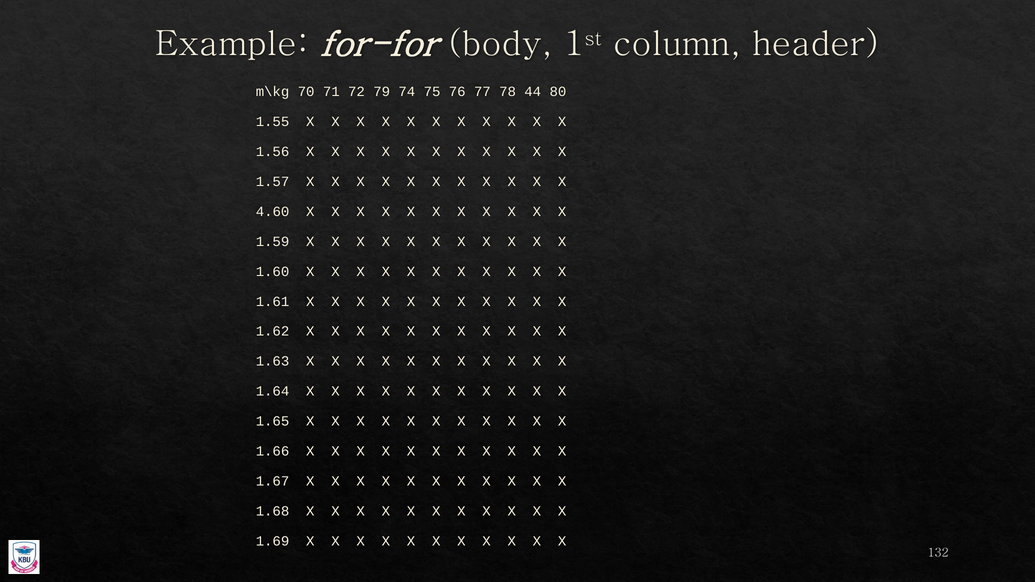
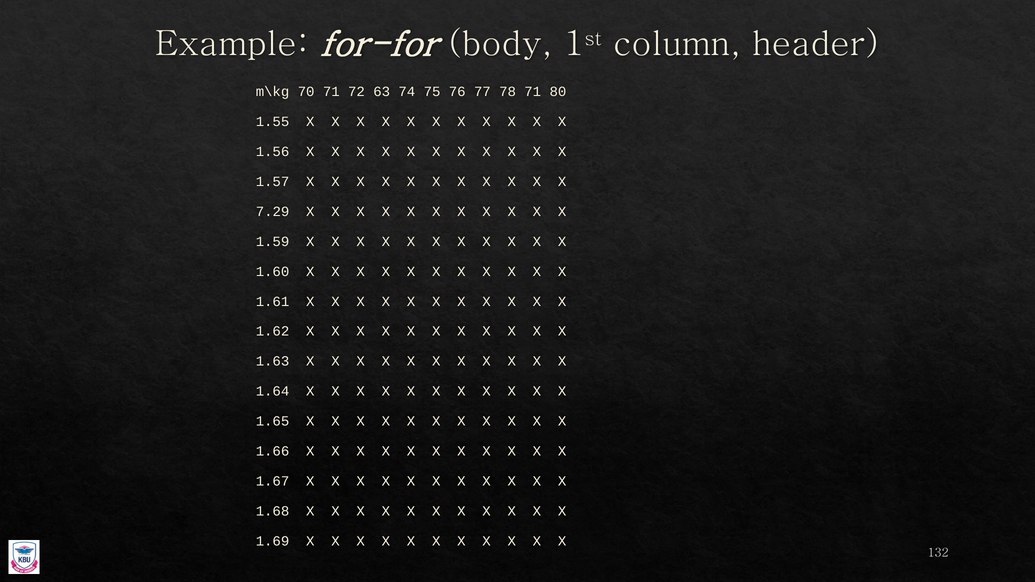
79: 79 -> 63
78 44: 44 -> 71
4.60: 4.60 -> 7.29
